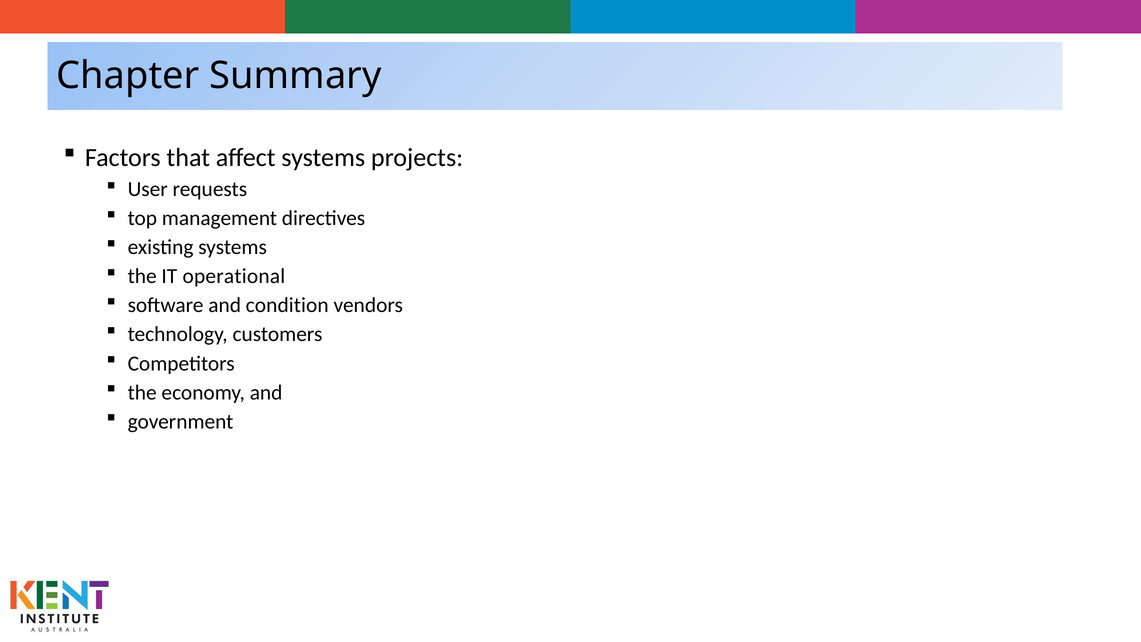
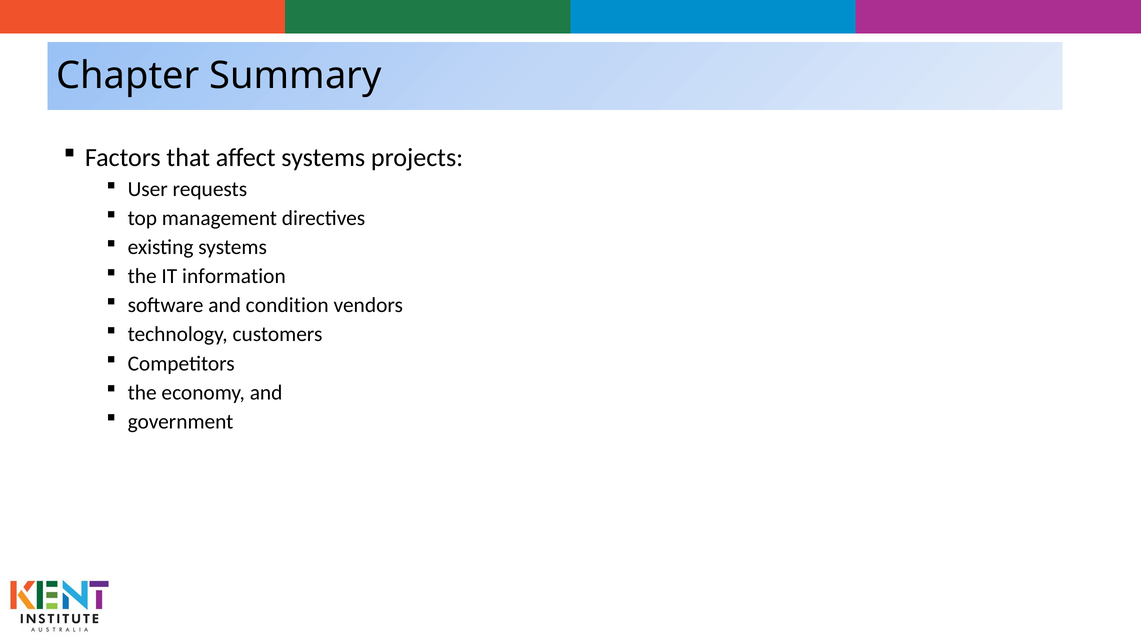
operational: operational -> information
